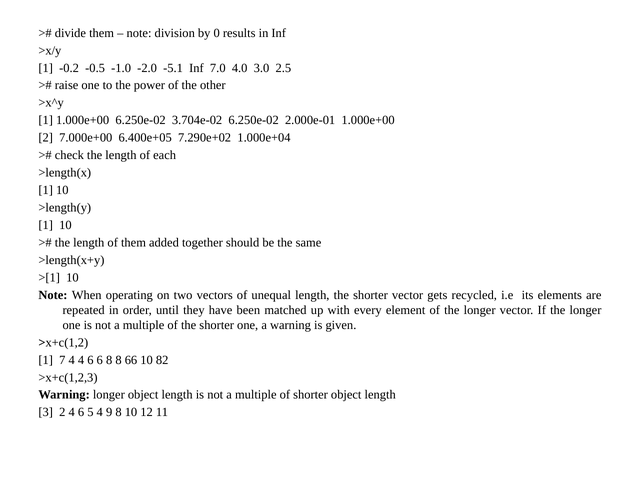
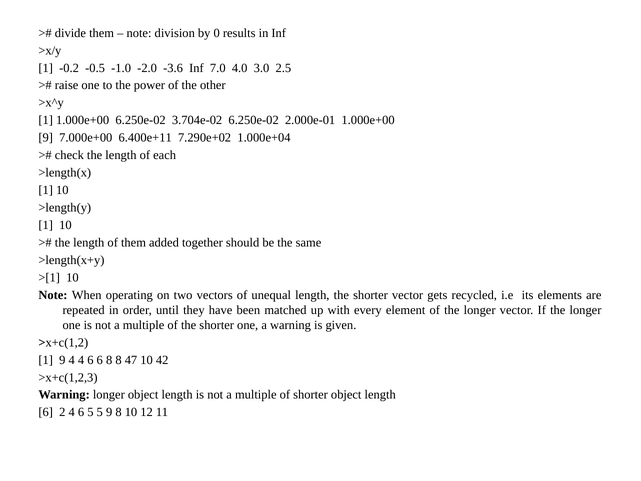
-5.1: -5.1 -> -3.6
2 at (46, 138): 2 -> 9
6.400e+05: 6.400e+05 -> 6.400e+11
1 7: 7 -> 9
66: 66 -> 47
82: 82 -> 42
3 at (46, 412): 3 -> 6
5 4: 4 -> 5
